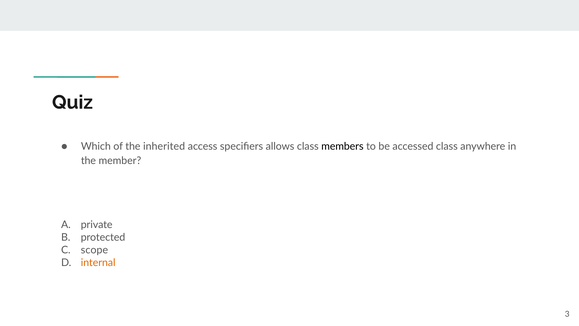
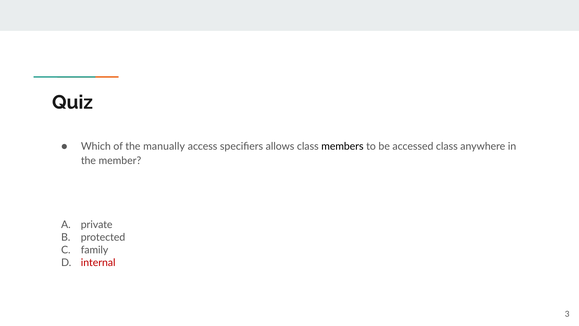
inherited: inherited -> manually
scope: scope -> family
internal colour: orange -> red
